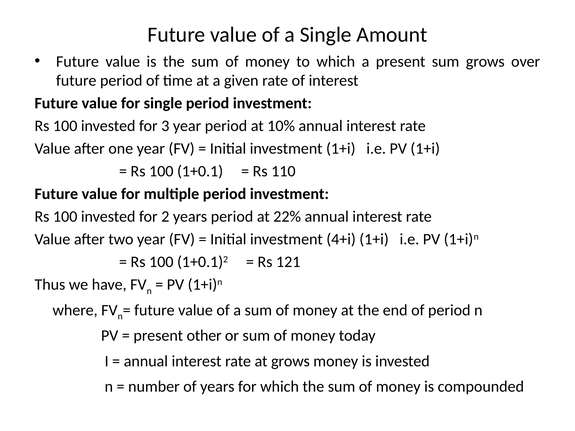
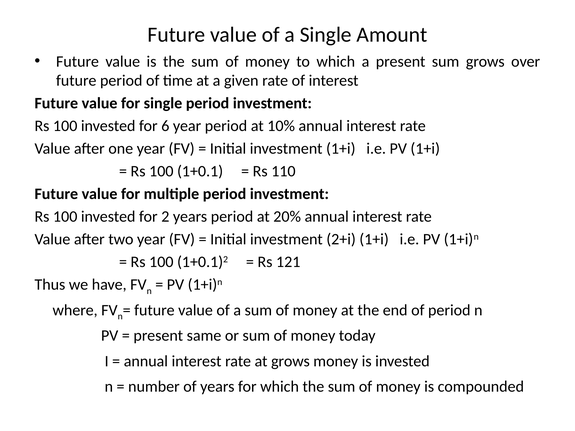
3: 3 -> 6
22%: 22% -> 20%
4+i: 4+i -> 2+i
other: other -> same
